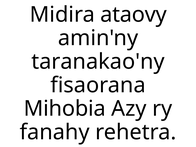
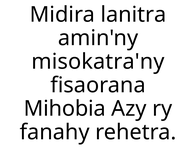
ataovy: ataovy -> lanitra
taranakao'ny: taranakao'ny -> misokatra'ny
